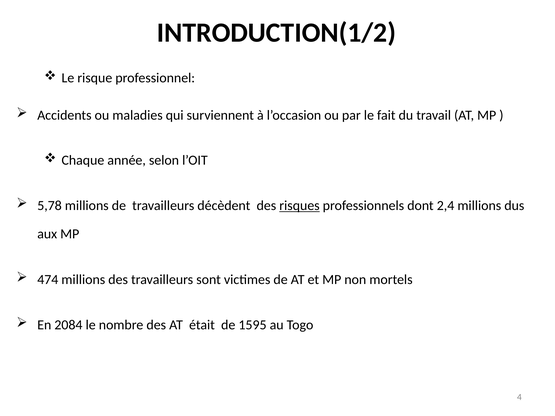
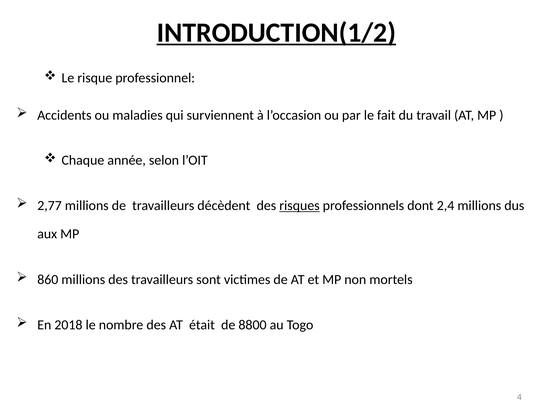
INTRODUCTION(1/2 underline: none -> present
5,78: 5,78 -> 2,77
474: 474 -> 860
2084: 2084 -> 2018
1595: 1595 -> 8800
